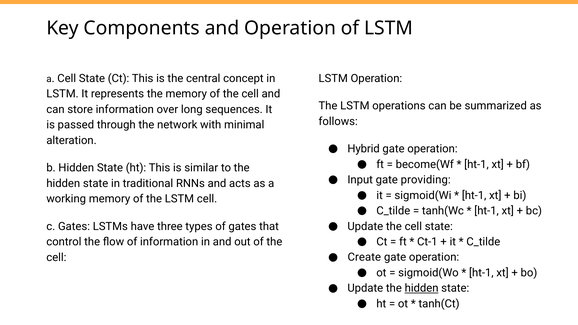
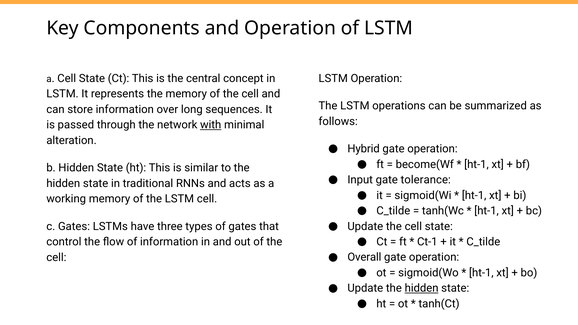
with underline: none -> present
providing: providing -> tolerance
Create: Create -> Overall
